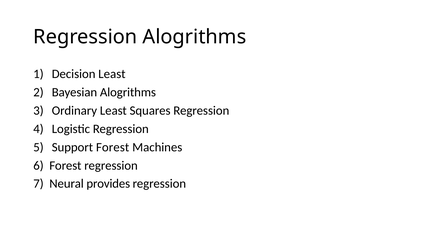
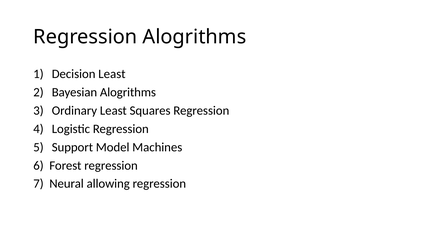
Support Forest: Forest -> Model
provides: provides -> allowing
